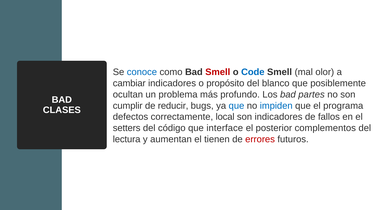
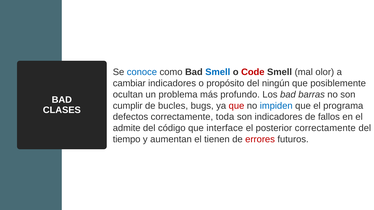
Smell at (218, 72) colour: red -> blue
Code colour: blue -> red
blanco: blanco -> ningún
partes: partes -> barras
reducir: reducir -> bucles
que at (236, 106) colour: blue -> red
local: local -> toda
setters: setters -> admite
posterior complementos: complementos -> correctamente
lectura: lectura -> tiempo
